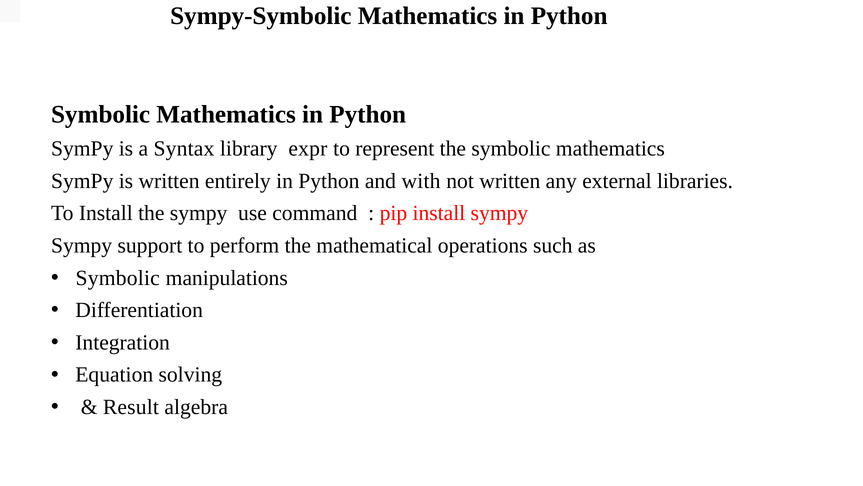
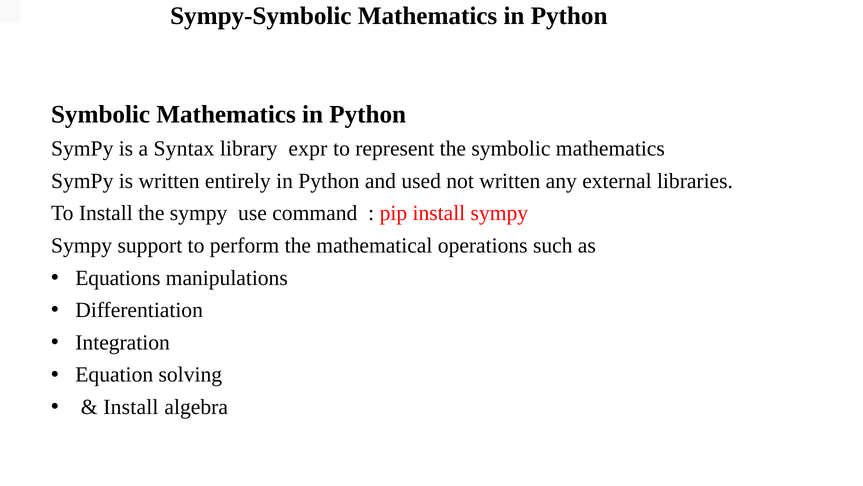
with: with -> used
Symbolic at (118, 278): Symbolic -> Equations
Result at (131, 407): Result -> Install
